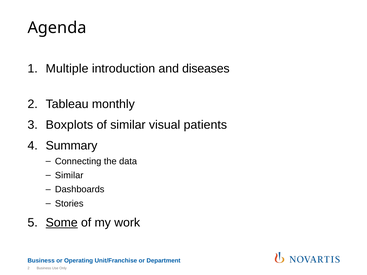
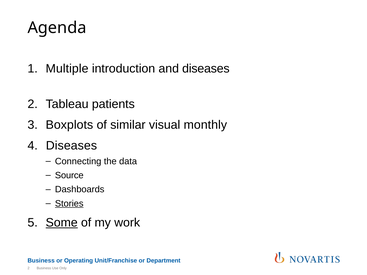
monthly: monthly -> patients
patients: patients -> monthly
Summary at (72, 146): Summary -> Diseases
Similar at (69, 176): Similar -> Source
Stories underline: none -> present
